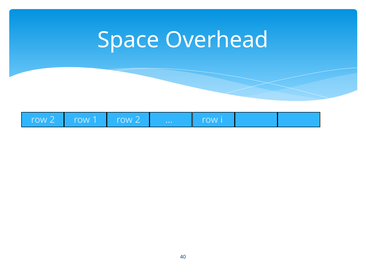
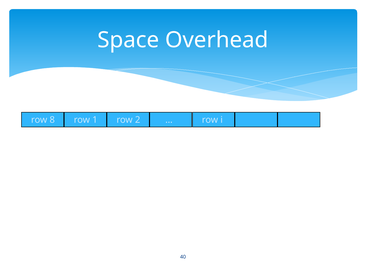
2 at (52, 120): 2 -> 8
